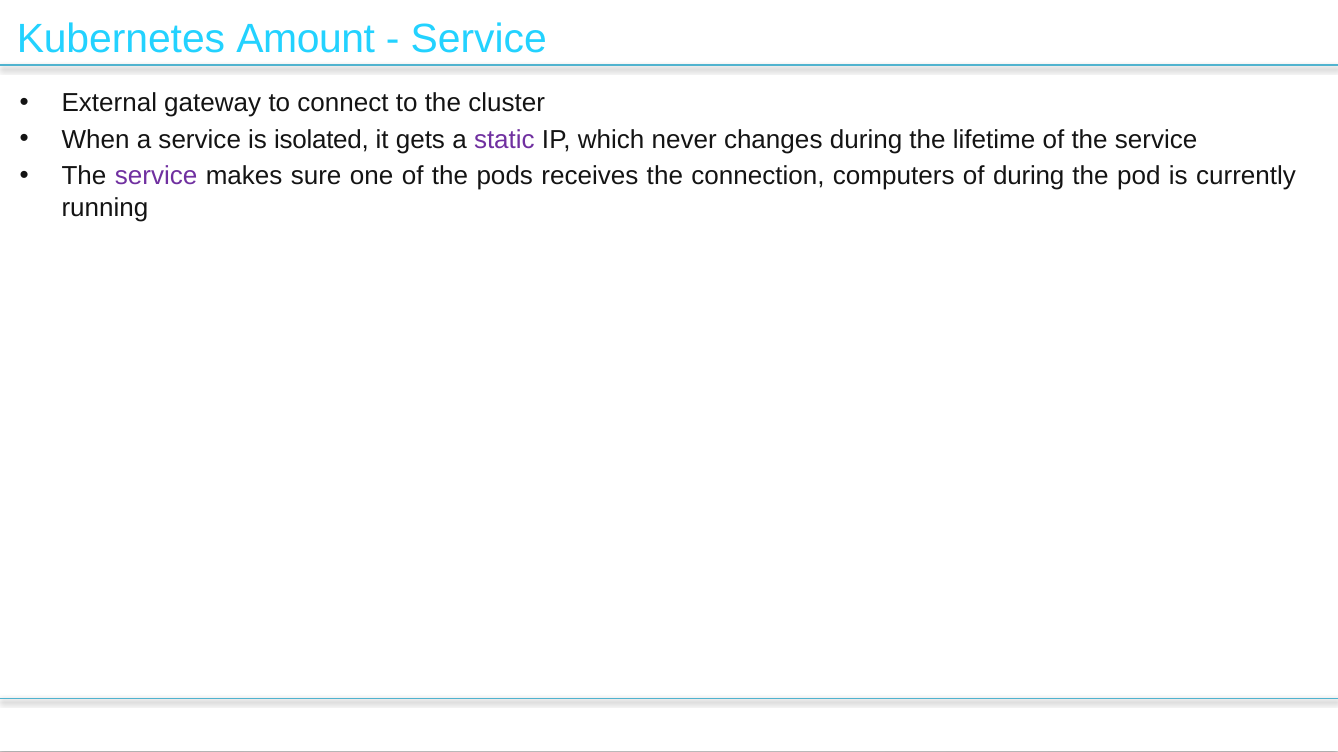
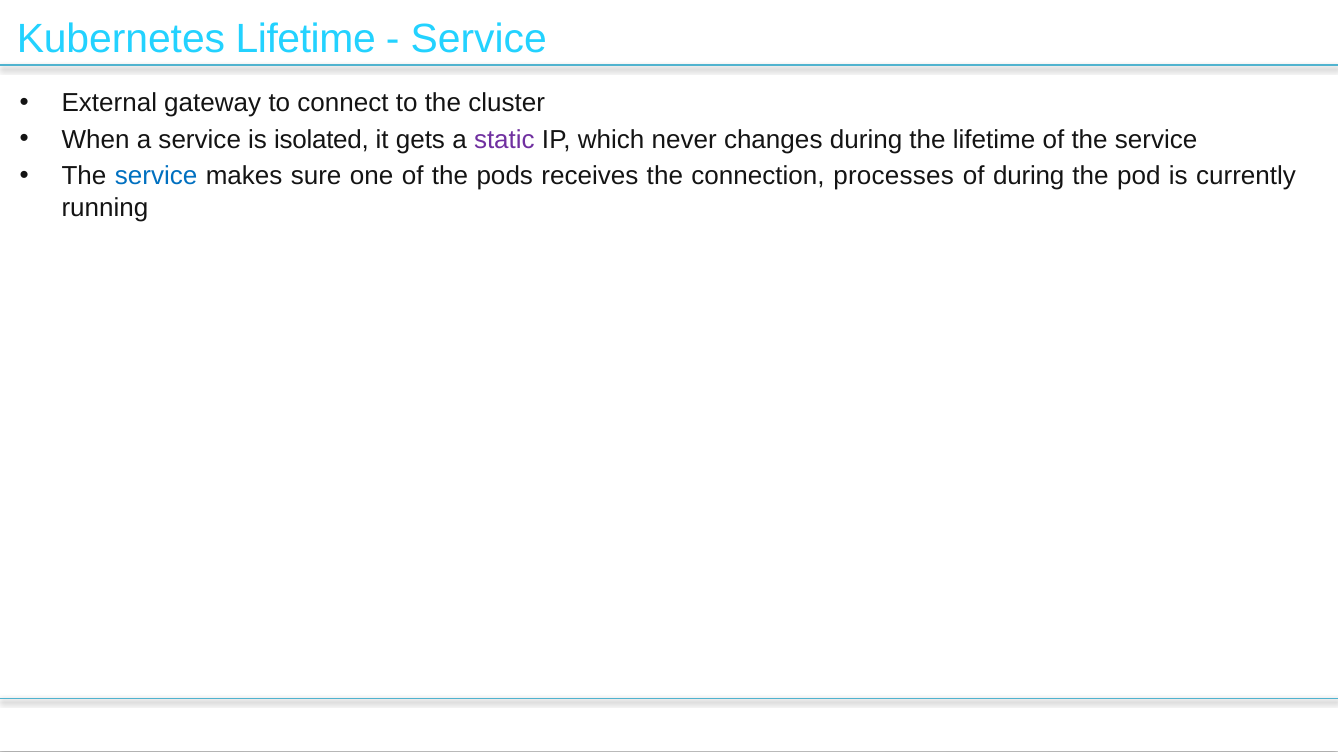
Kubernetes Amount: Amount -> Lifetime
service at (156, 176) colour: purple -> blue
computers: computers -> processes
